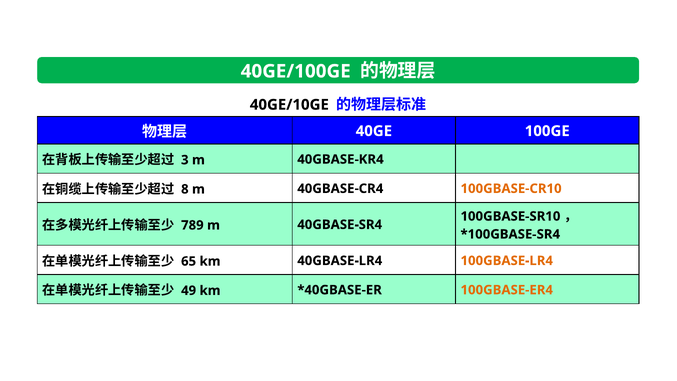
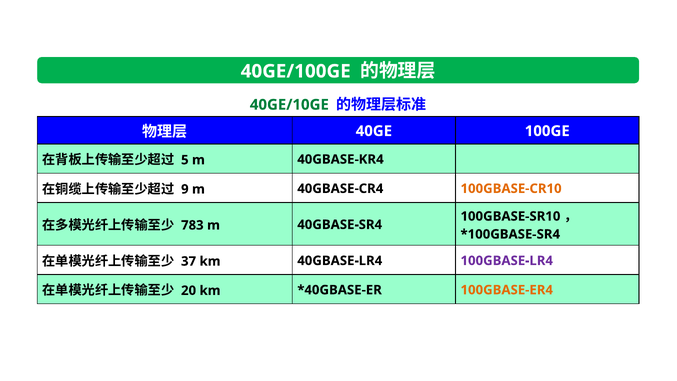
40GE/10GE colour: black -> green
3: 3 -> 5
8: 8 -> 9
789: 789 -> 783
65: 65 -> 37
100GBASE-LR4 colour: orange -> purple
49: 49 -> 20
